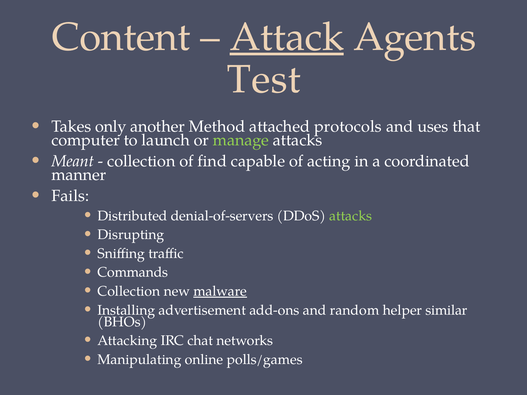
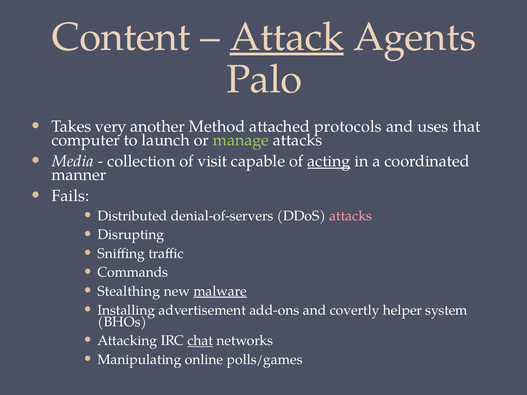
Test: Test -> Palo
only: only -> very
Meant: Meant -> Media
find: find -> visit
acting underline: none -> present
attacks at (351, 216) colour: light green -> pink
Collection at (129, 291): Collection -> Stealthing
random: random -> covertly
similar: similar -> system
chat underline: none -> present
